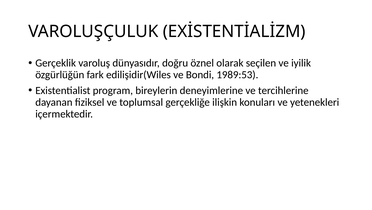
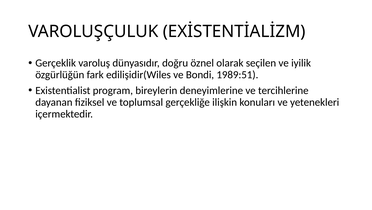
1989:53: 1989:53 -> 1989:51
